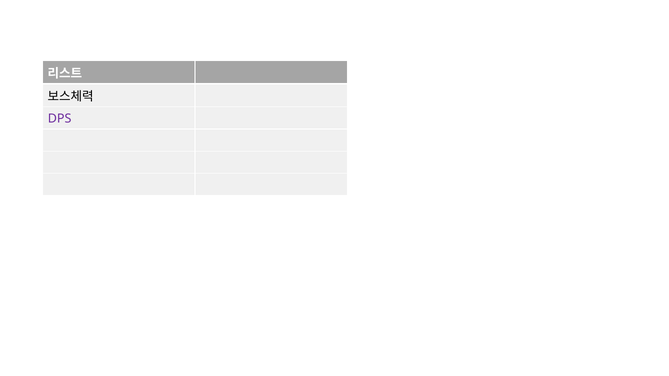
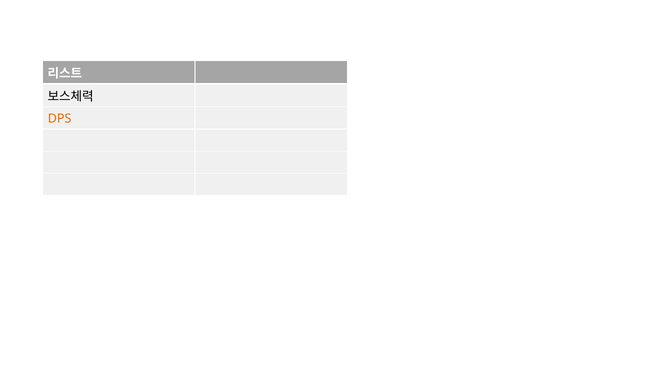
DPS colour: purple -> orange
